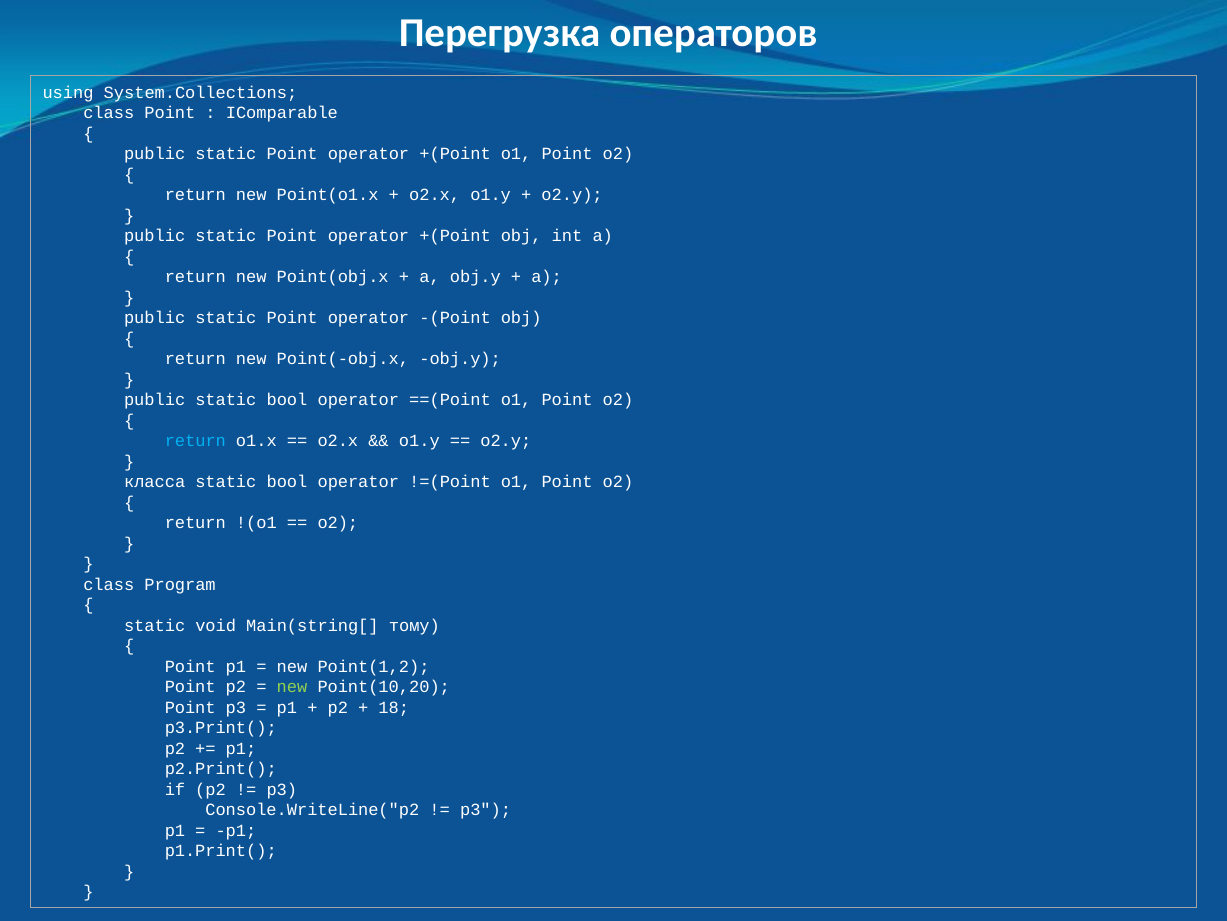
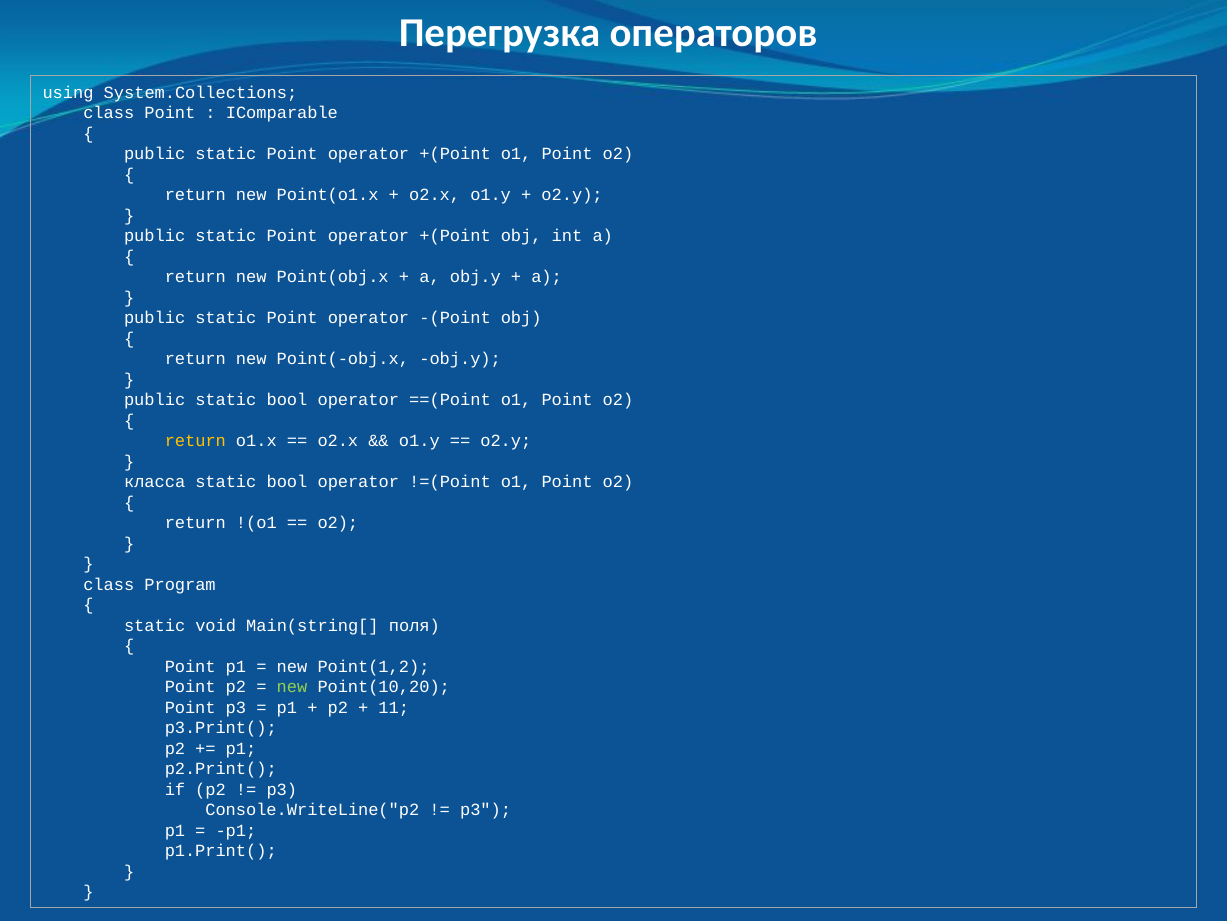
return at (195, 441) colour: light blue -> yellow
тому: тому -> поля
18: 18 -> 11
